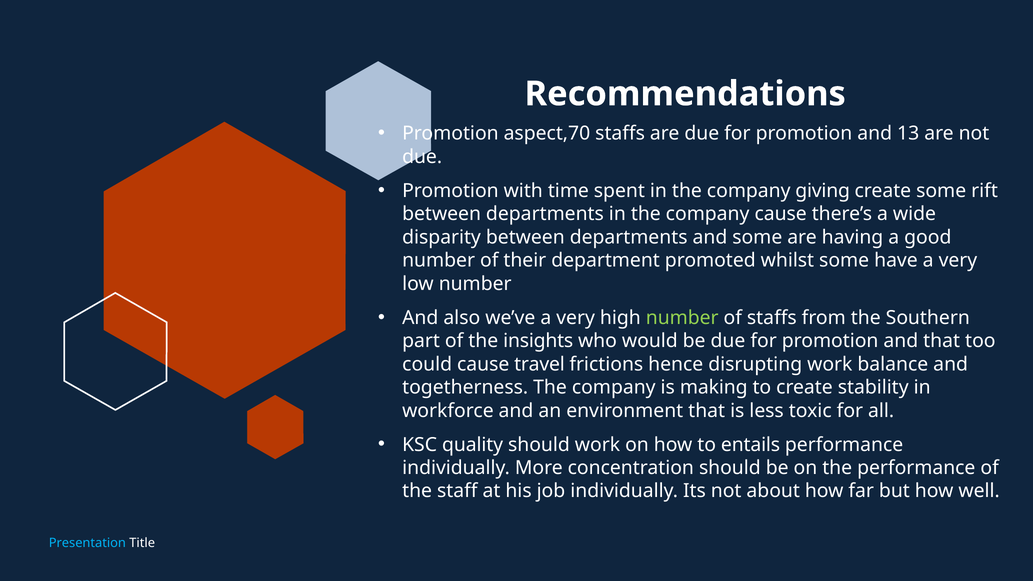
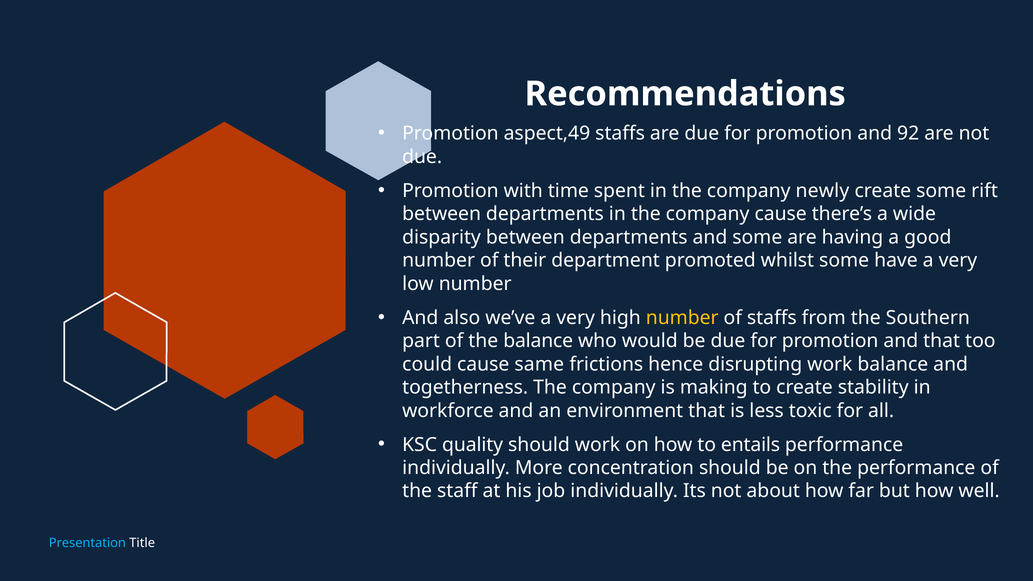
aspect,70: aspect,70 -> aspect,49
13: 13 -> 92
giving: giving -> newly
number at (682, 318) colour: light green -> yellow
the insights: insights -> balance
travel: travel -> same
